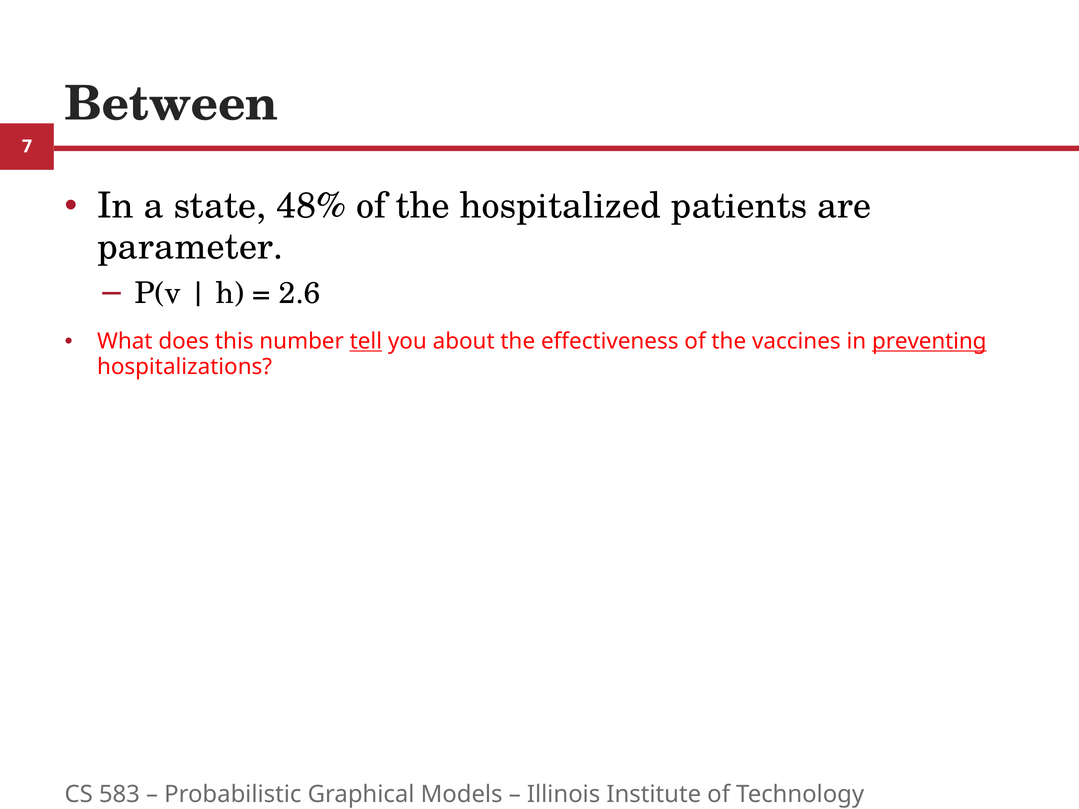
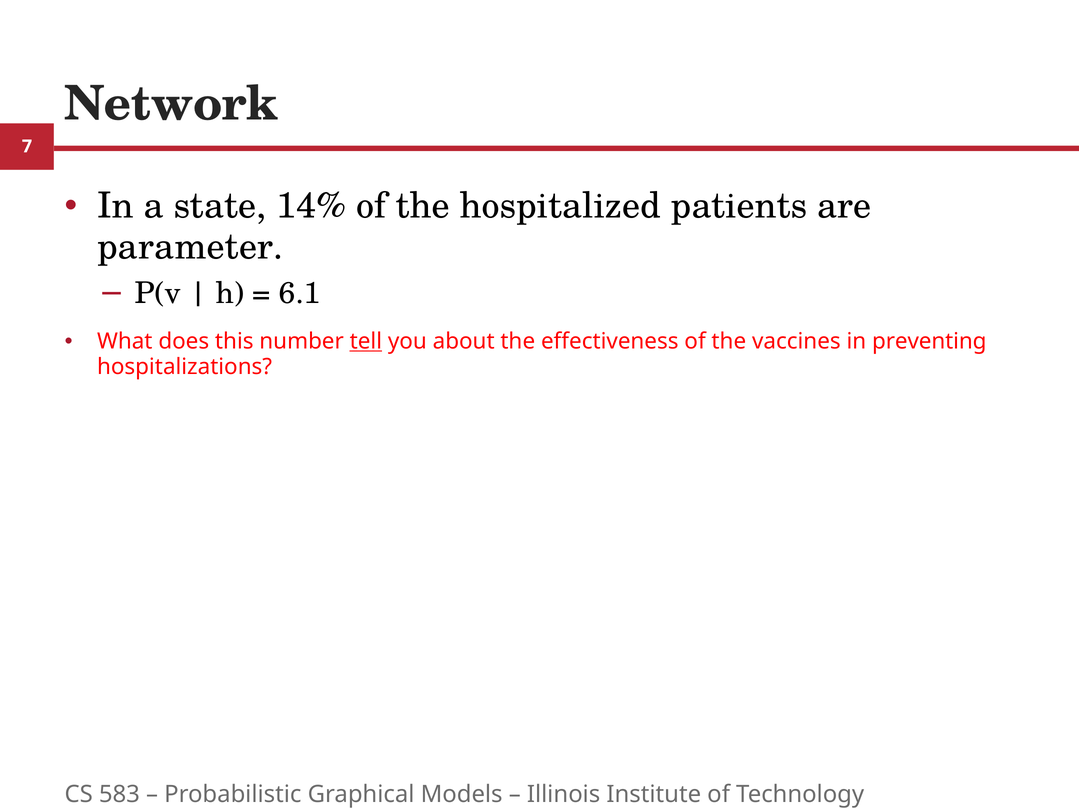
Between: Between -> Network
48%: 48% -> 14%
2.6: 2.6 -> 6.1
preventing underline: present -> none
